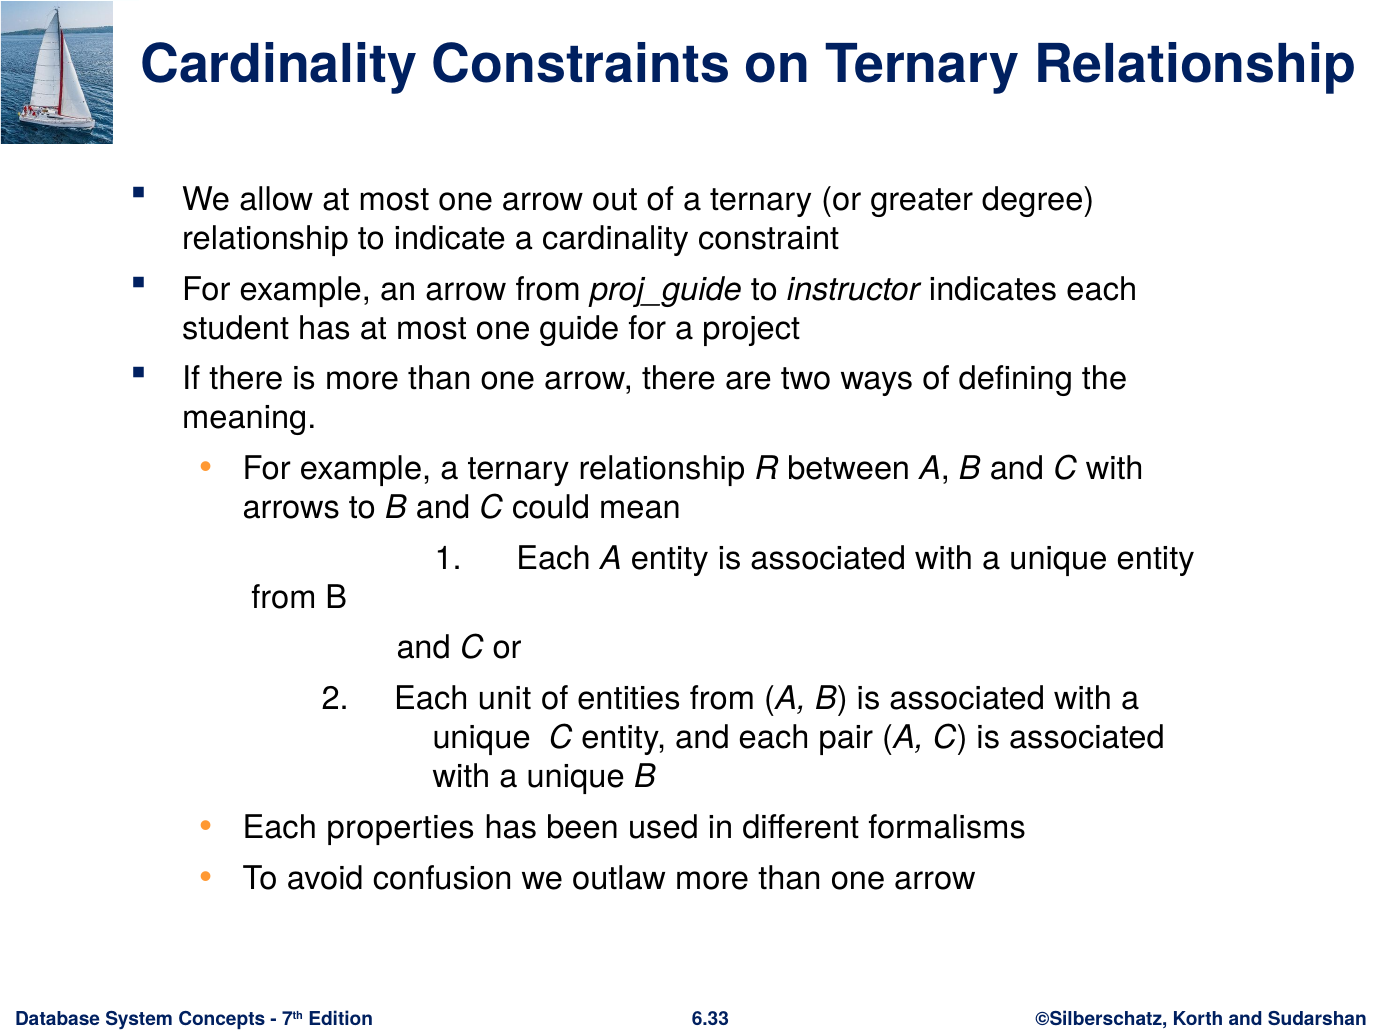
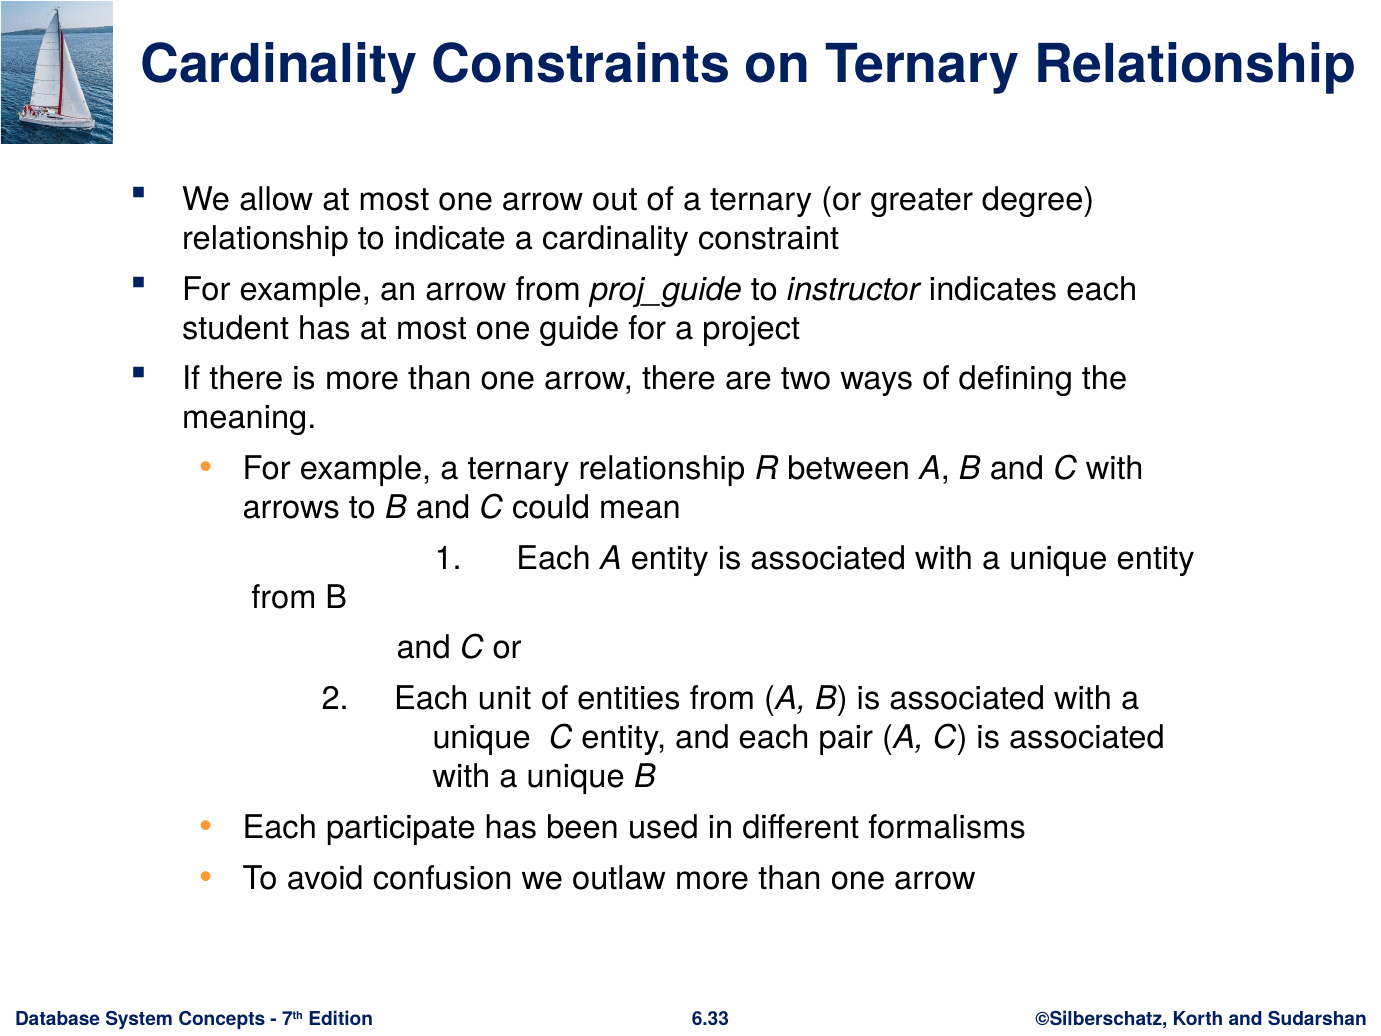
properties: properties -> participate
